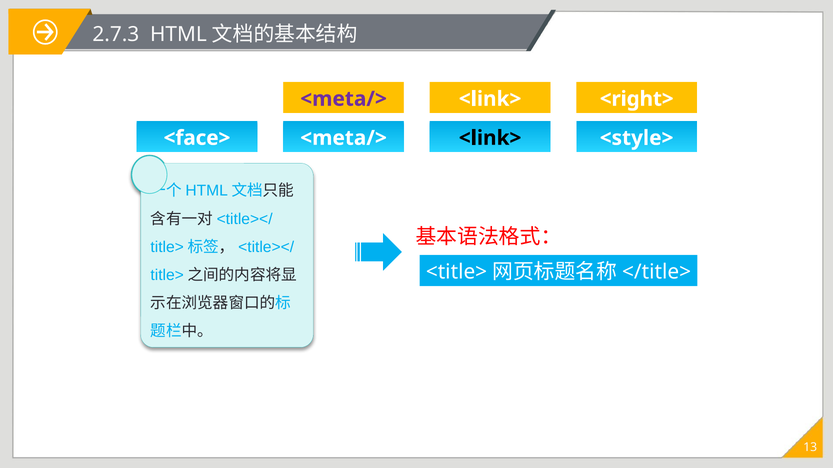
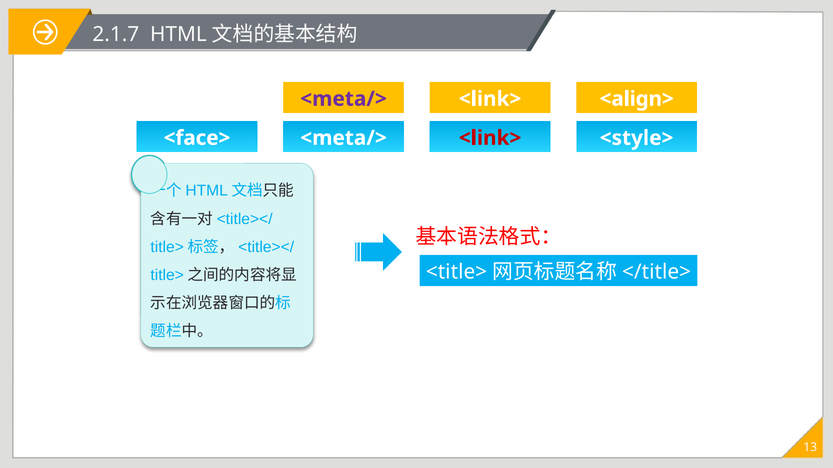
2.7.3: 2.7.3 -> 2.1.7
<right>: <right> -> <align>
<link> at (490, 138) colour: black -> red
